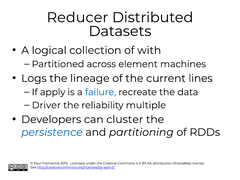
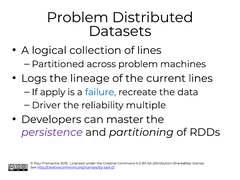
Reducer at (77, 17): Reducer -> Problem
of with: with -> lines
across element: element -> problem
cluster: cluster -> master
persistence colour: blue -> purple
